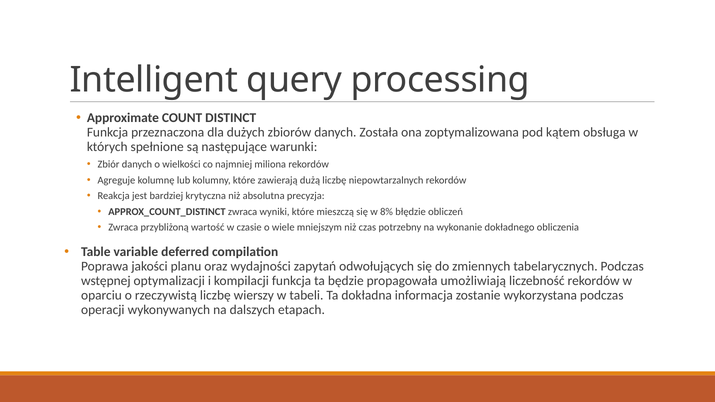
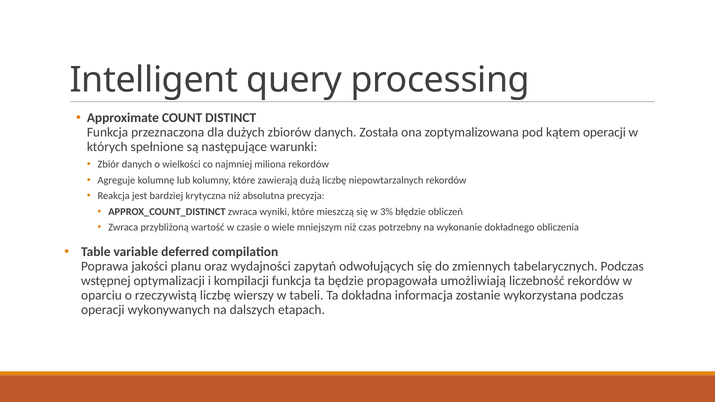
kątem obsługa: obsługa -> operacji
8%: 8% -> 3%
